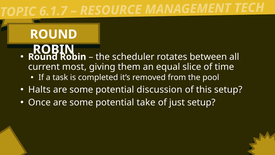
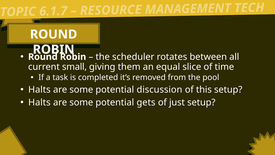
most: most -> small
Once at (39, 102): Once -> Halts
take: take -> gets
